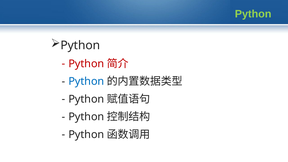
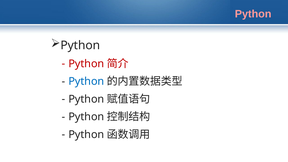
Python at (253, 14) colour: light green -> pink
